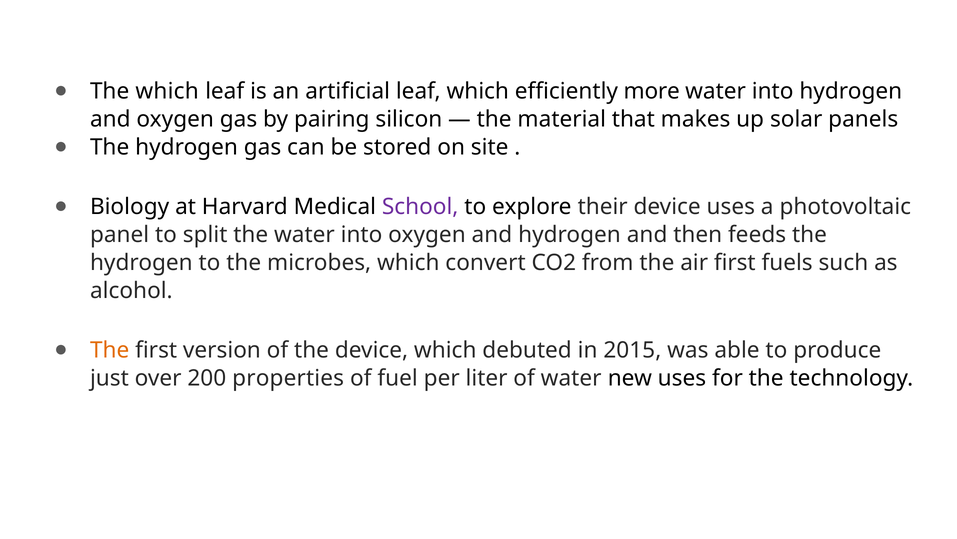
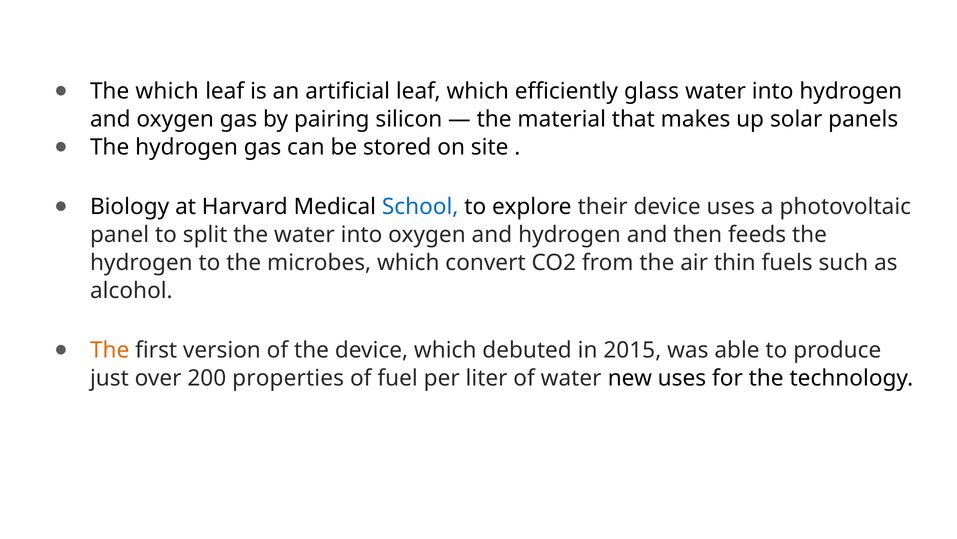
more: more -> glass
School colour: purple -> blue
air first: first -> thin
